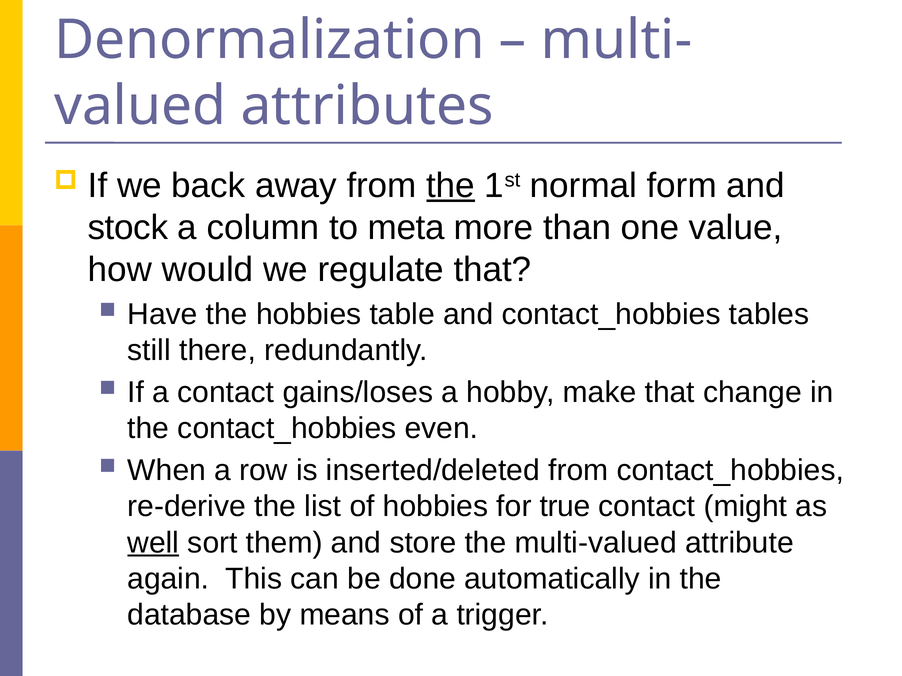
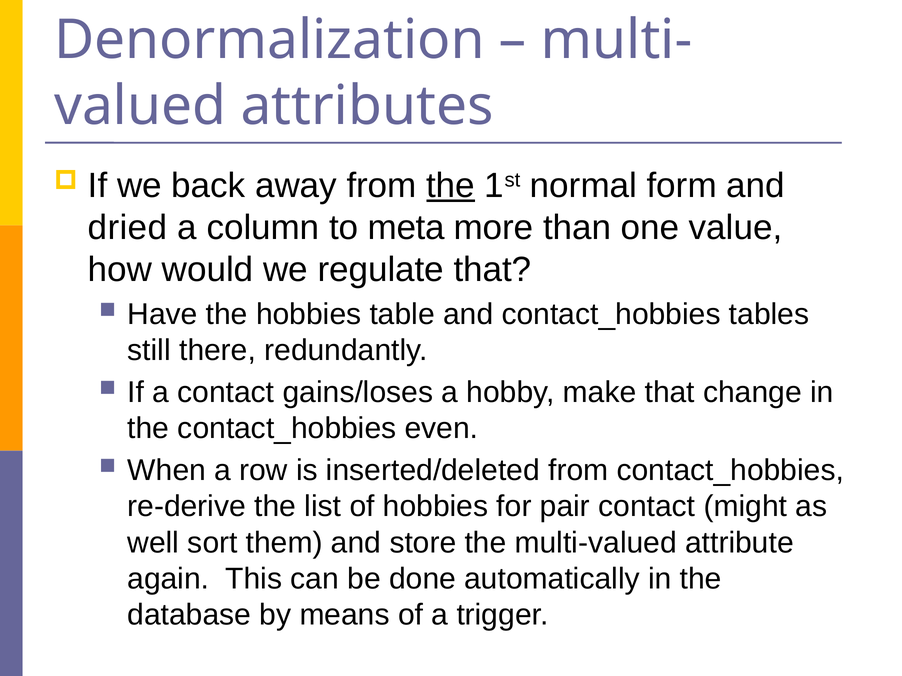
stock: stock -> dried
true: true -> pair
well underline: present -> none
